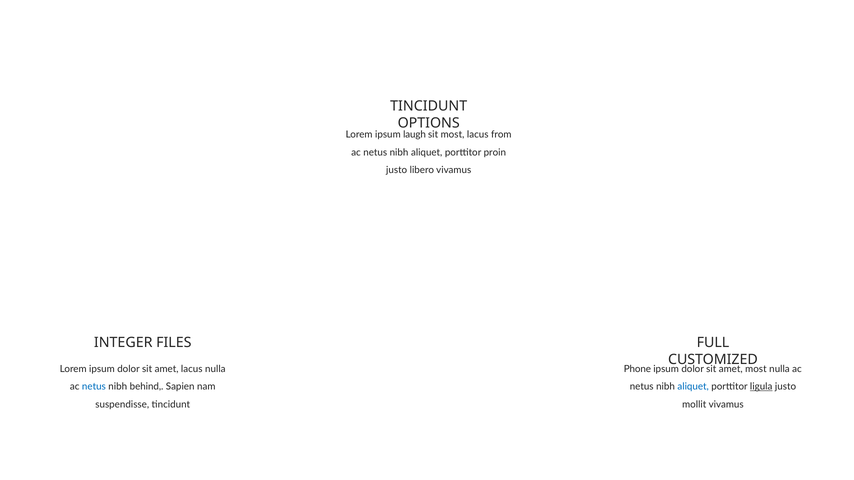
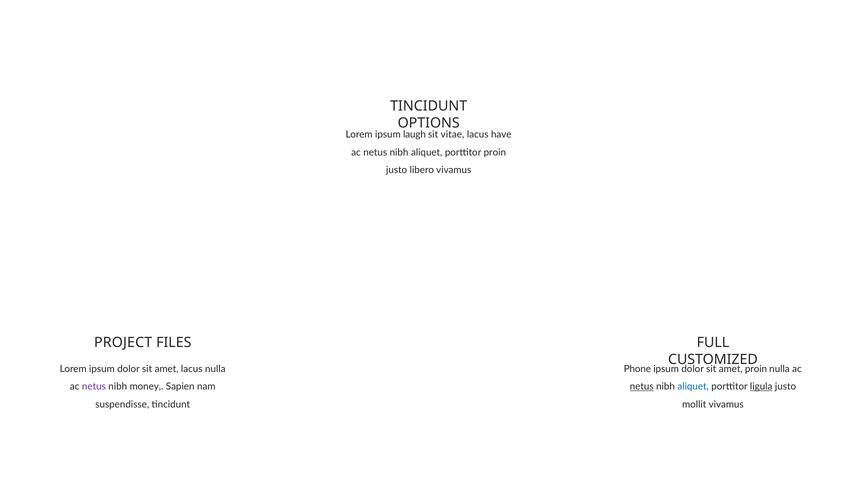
sit most: most -> vitae
from: from -> have
INTEGER: INTEGER -> PROJECT
most at (756, 369): most -> proin
netus at (94, 387) colour: blue -> purple
behind: behind -> money
netus at (642, 387) underline: none -> present
